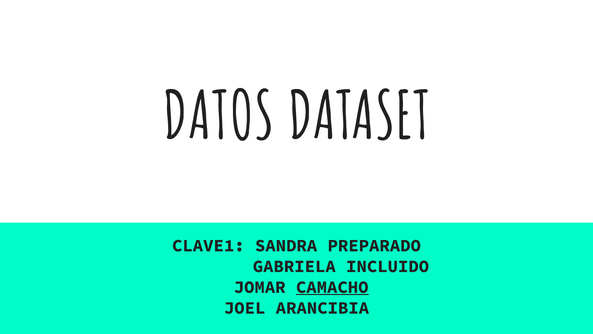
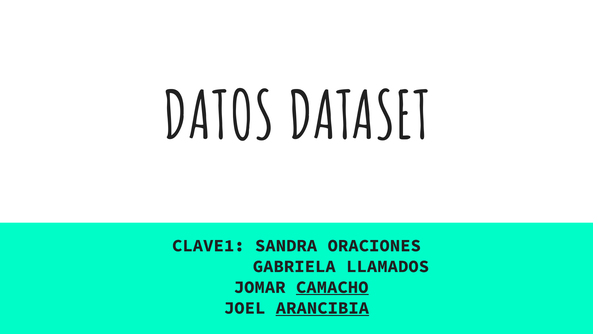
PREPARADO: PREPARADO -> ORACIONES
INCLUIDO: INCLUIDO -> LLAMADOS
ARANCIBIA underline: none -> present
